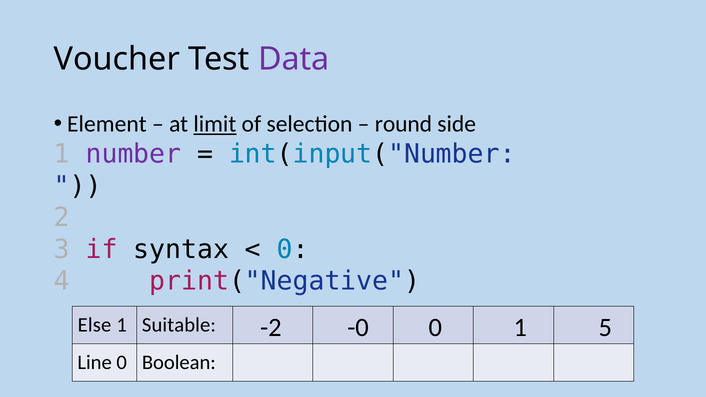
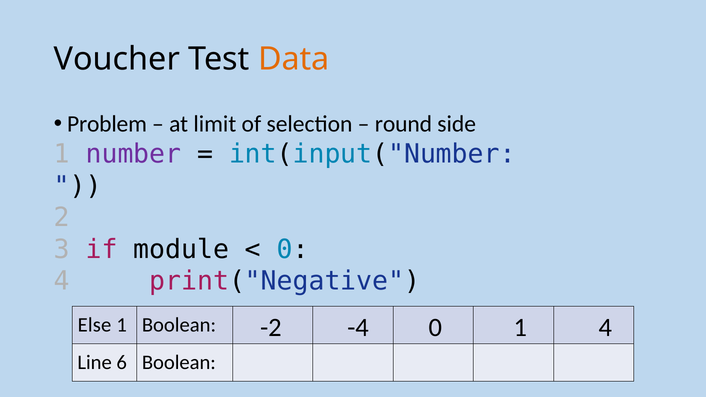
Data colour: purple -> orange
Element: Element -> Problem
limit underline: present -> none
syntax: syntax -> module
-0: -0 -> -4
1 5: 5 -> 4
1 Suitable: Suitable -> Boolean
Line 0: 0 -> 6
